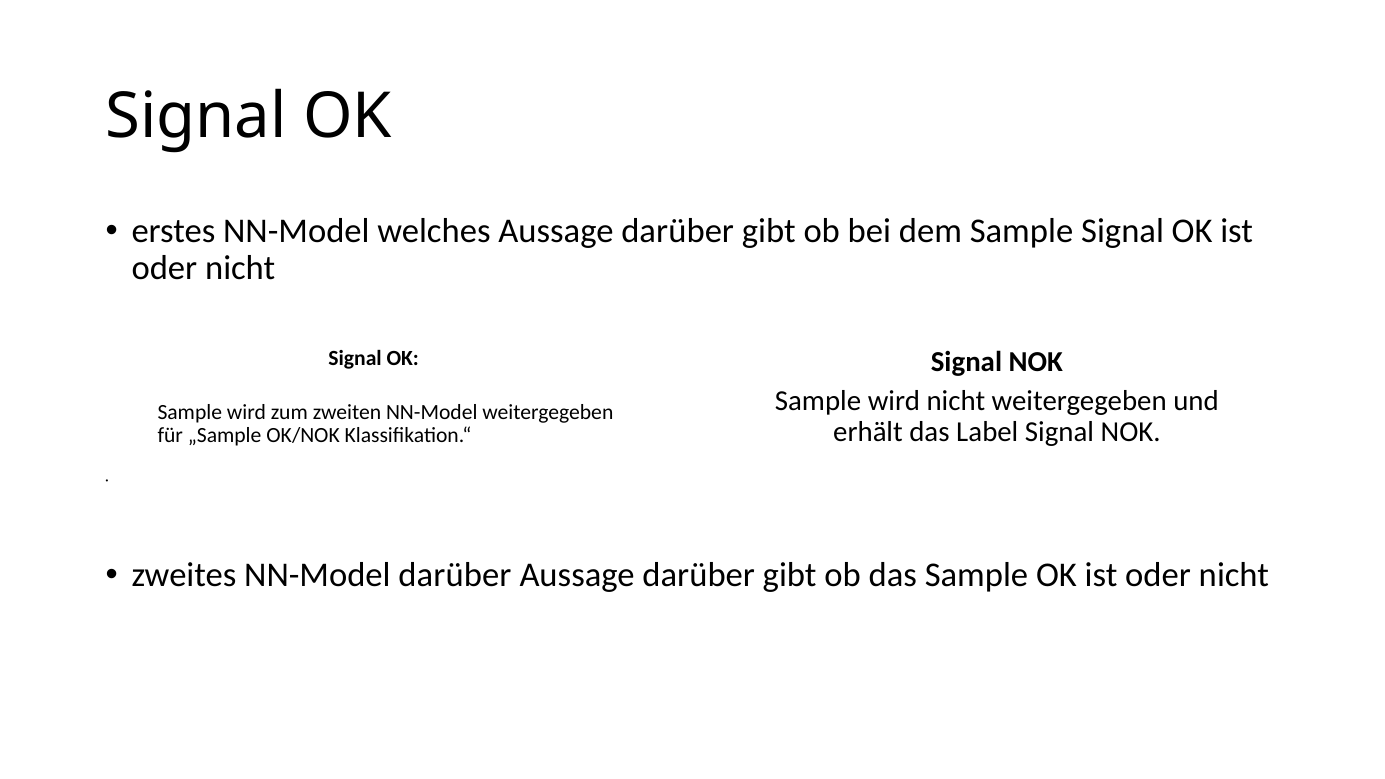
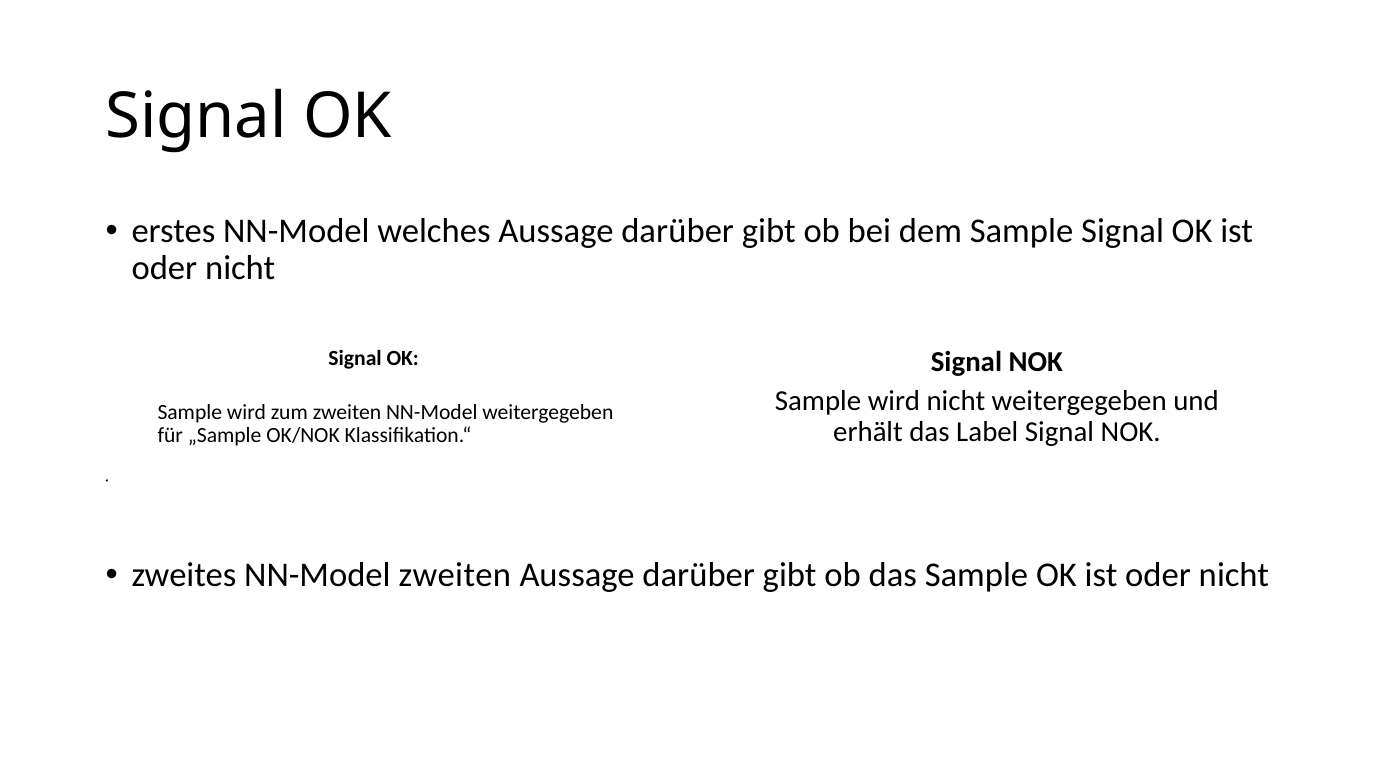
NN-Model darüber: darüber -> zweiten
